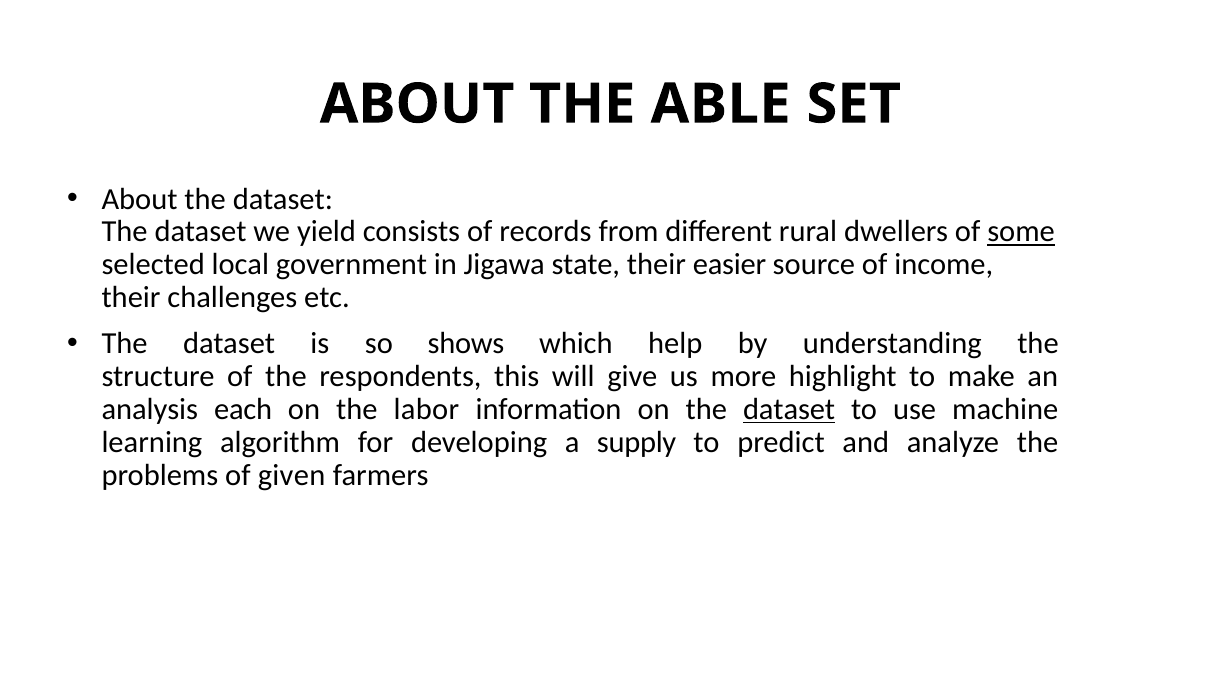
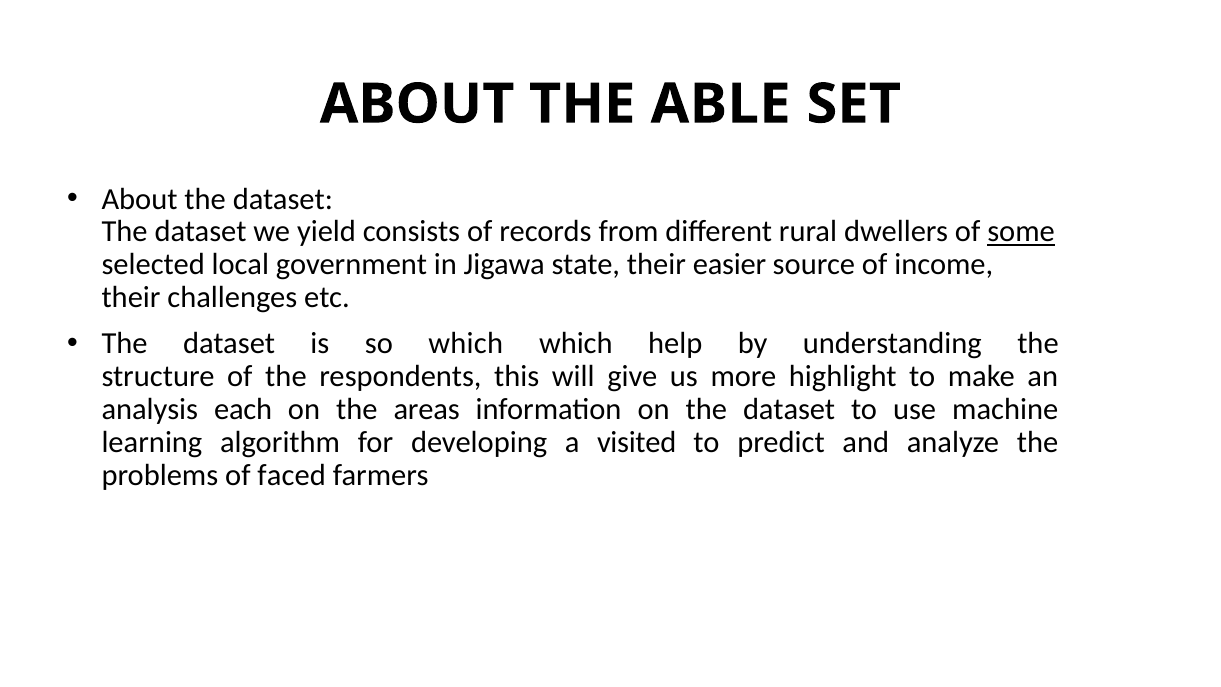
so shows: shows -> which
labor: labor -> areas
dataset at (789, 409) underline: present -> none
supply: supply -> visited
given: given -> faced
